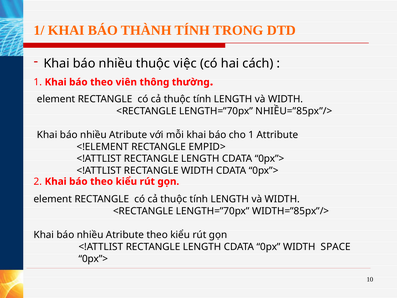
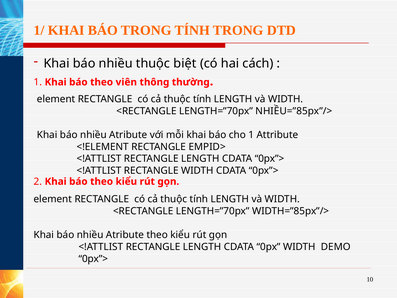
BÁO THÀNH: THÀNH -> TRONG
việc: việc -> biệt
SPACE: SPACE -> DEMO
